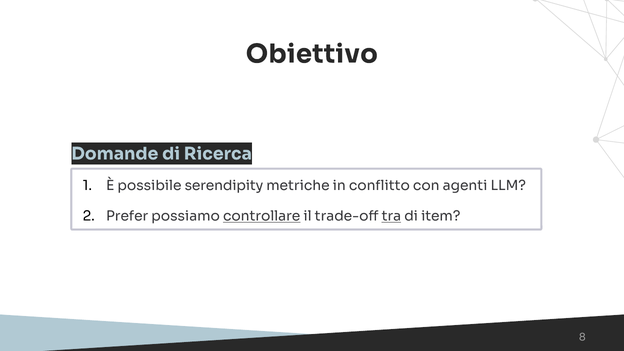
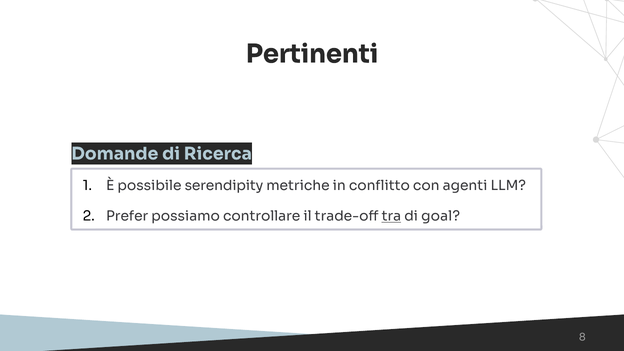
Obiettivo: Obiettivo -> Pertinenti
controllare underline: present -> none
item: item -> goal
